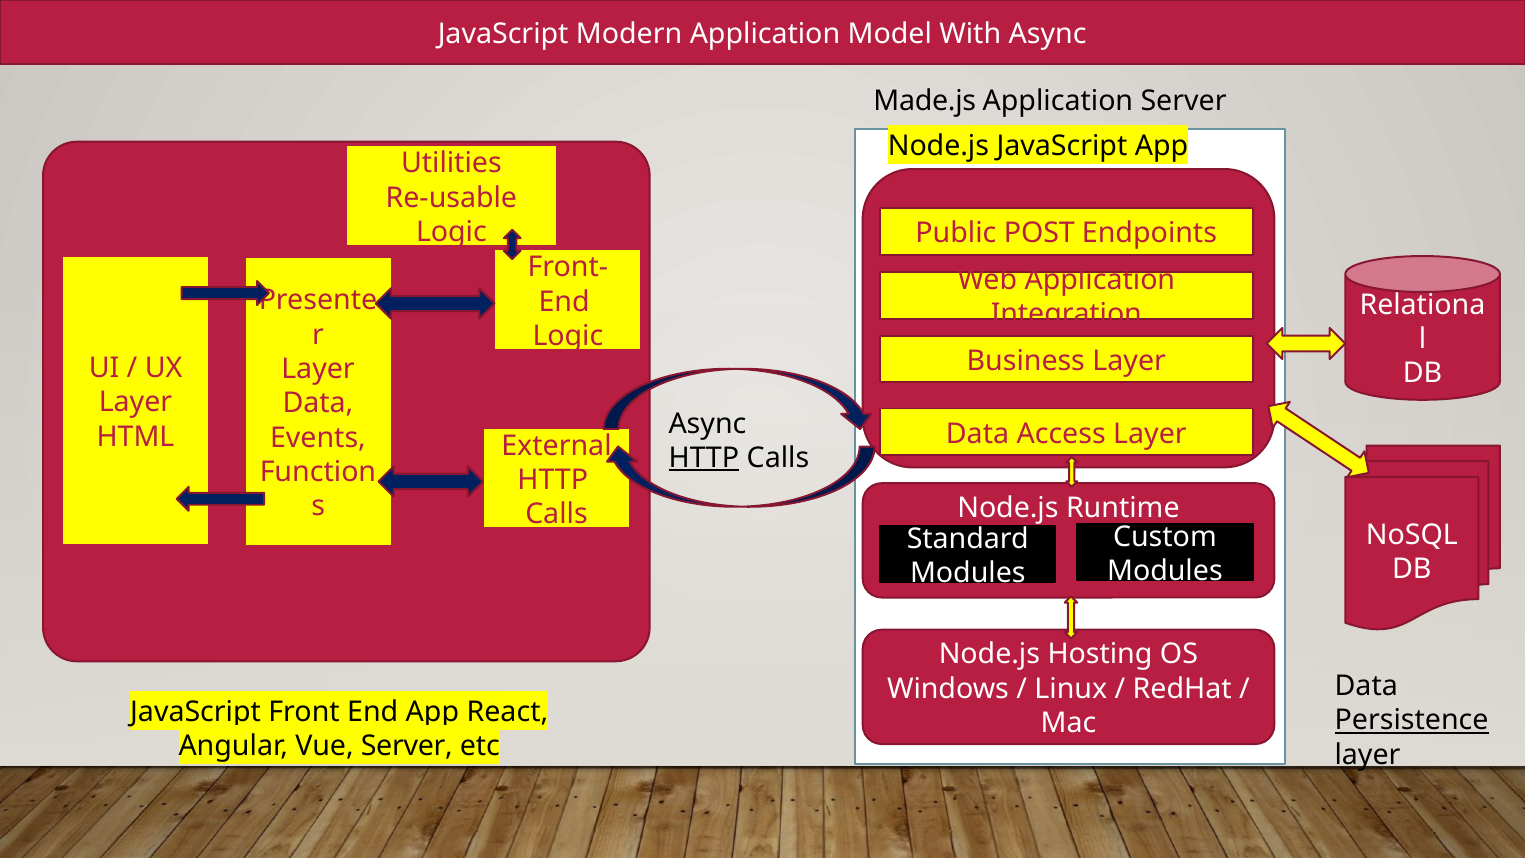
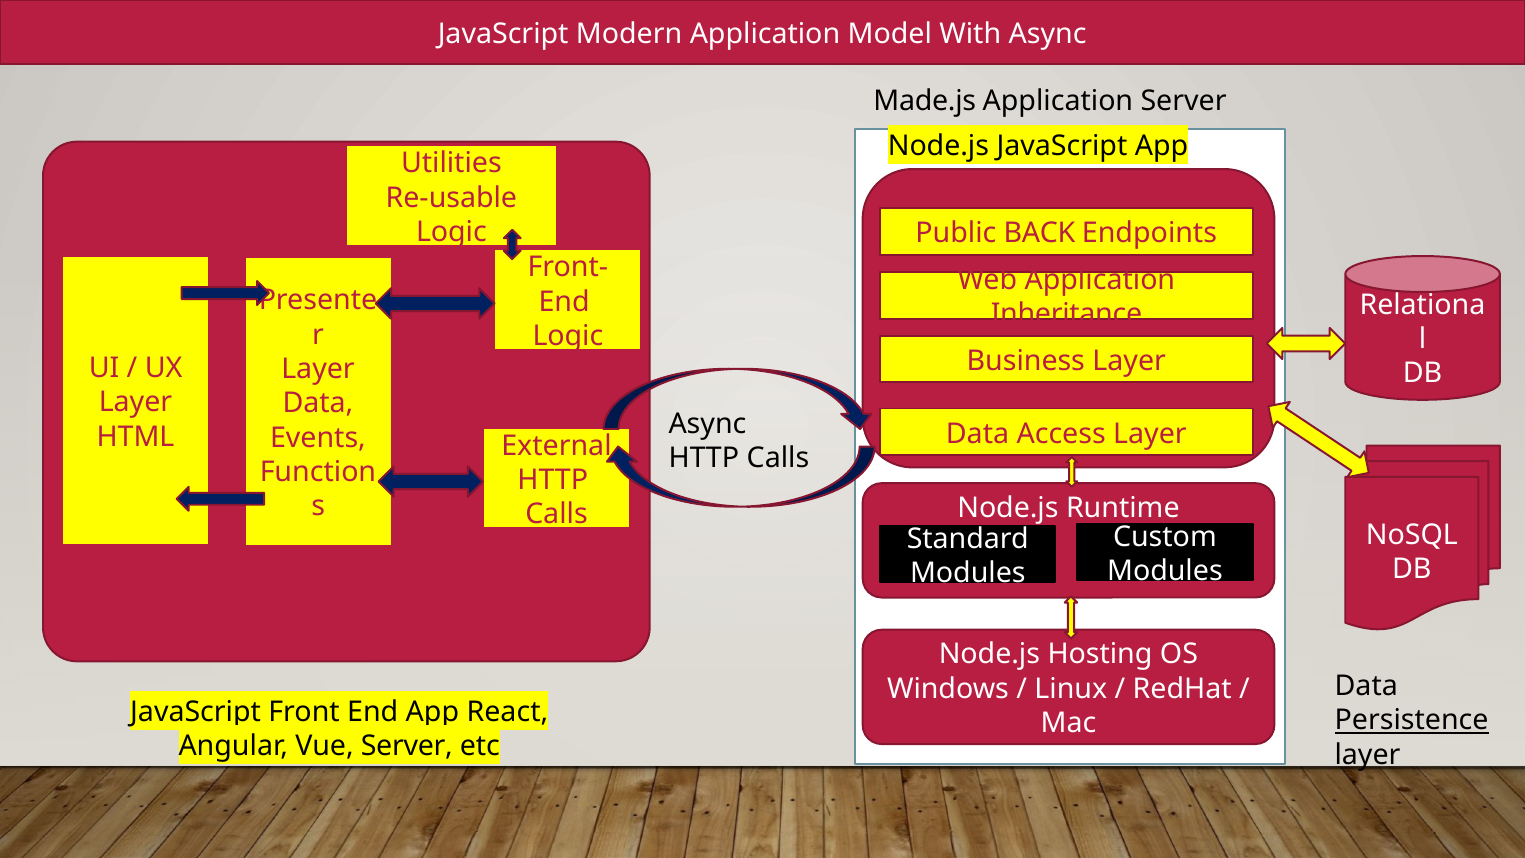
POST: POST -> BACK
Integration: Integration -> Inheritance
HTTP at (704, 458) underline: present -> none
